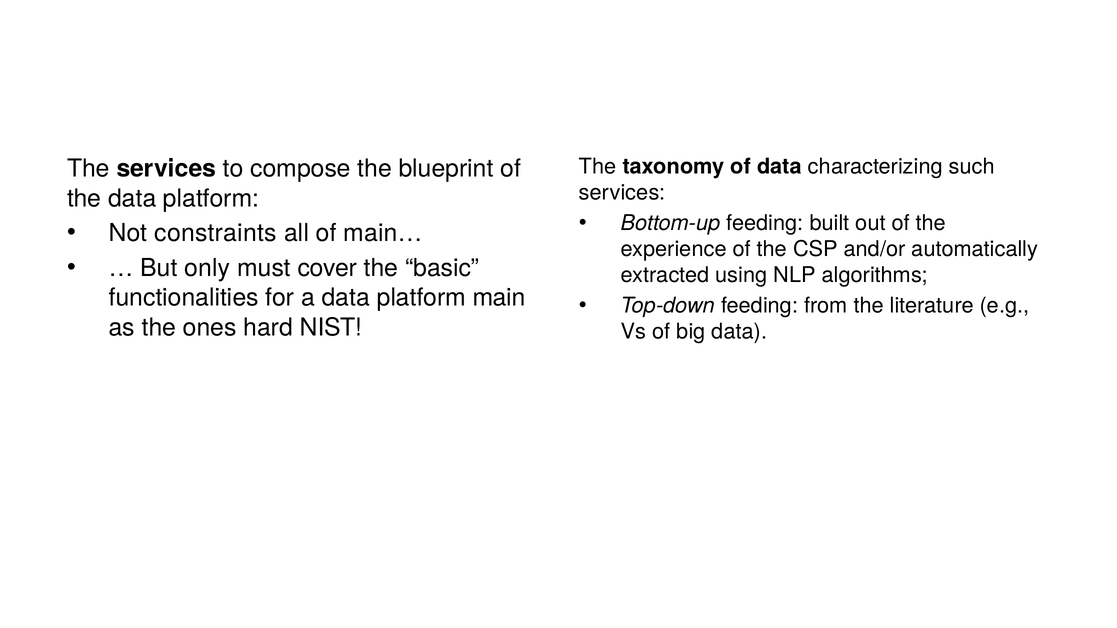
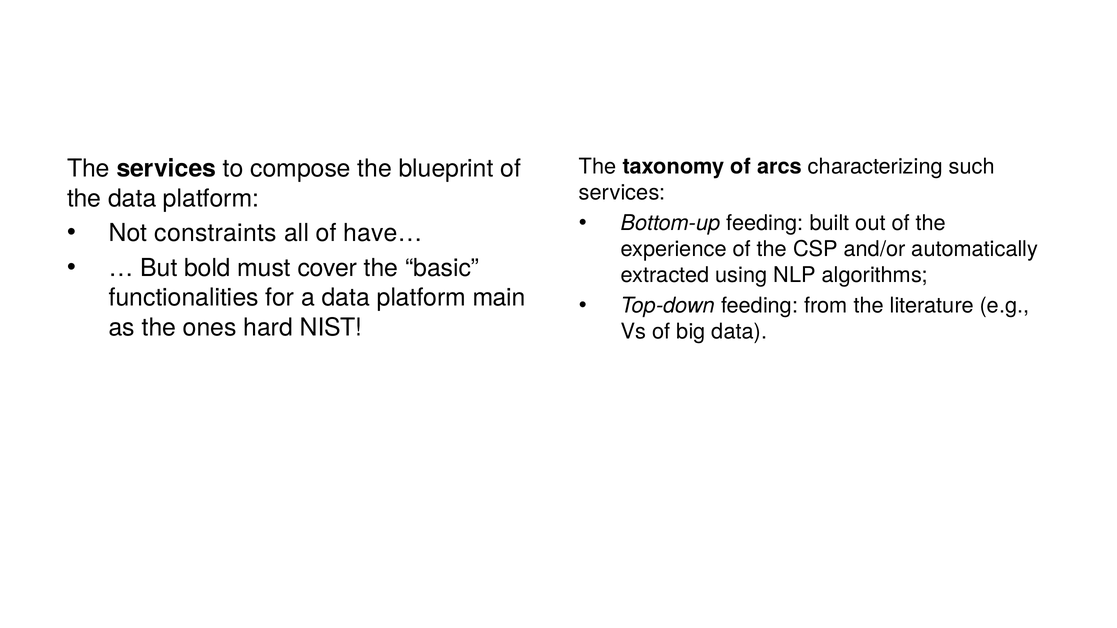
of data: data -> arcs
main…: main… -> have…
only: only -> bold
